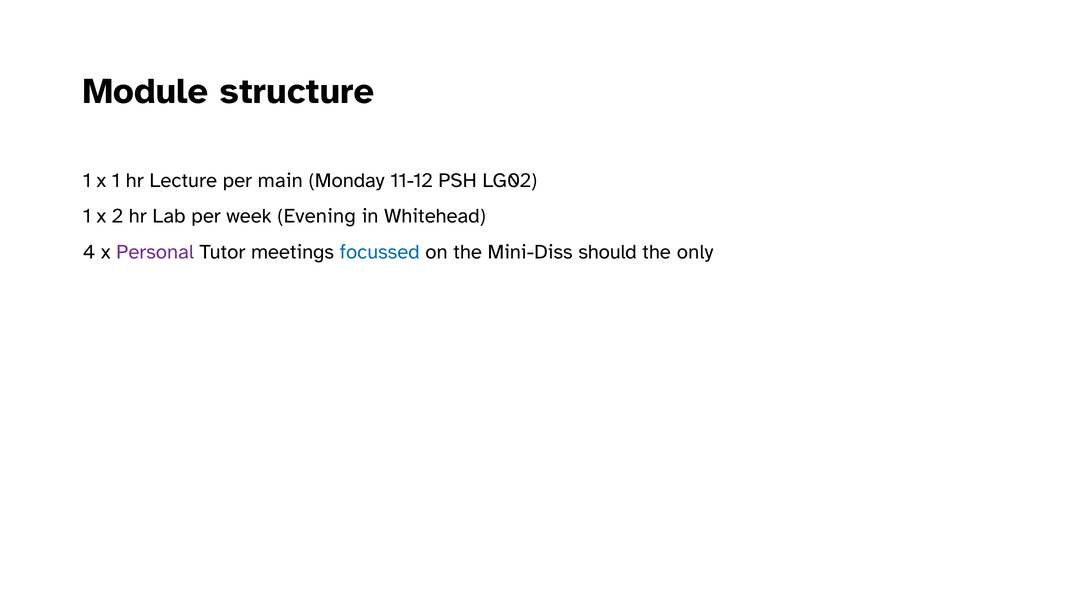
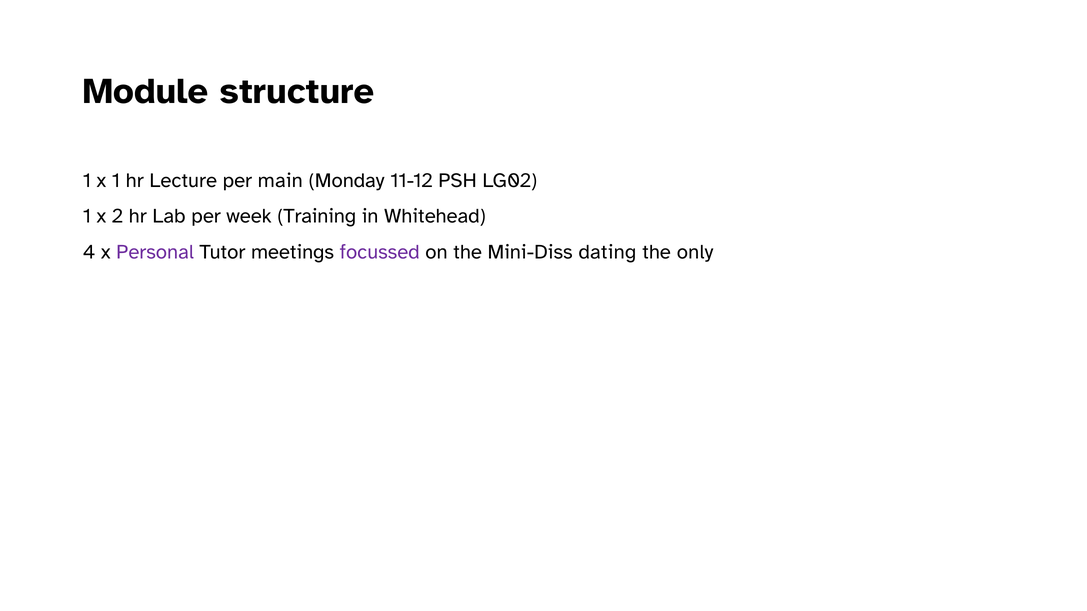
Evening: Evening -> Training
focussed colour: blue -> purple
should: should -> dating
